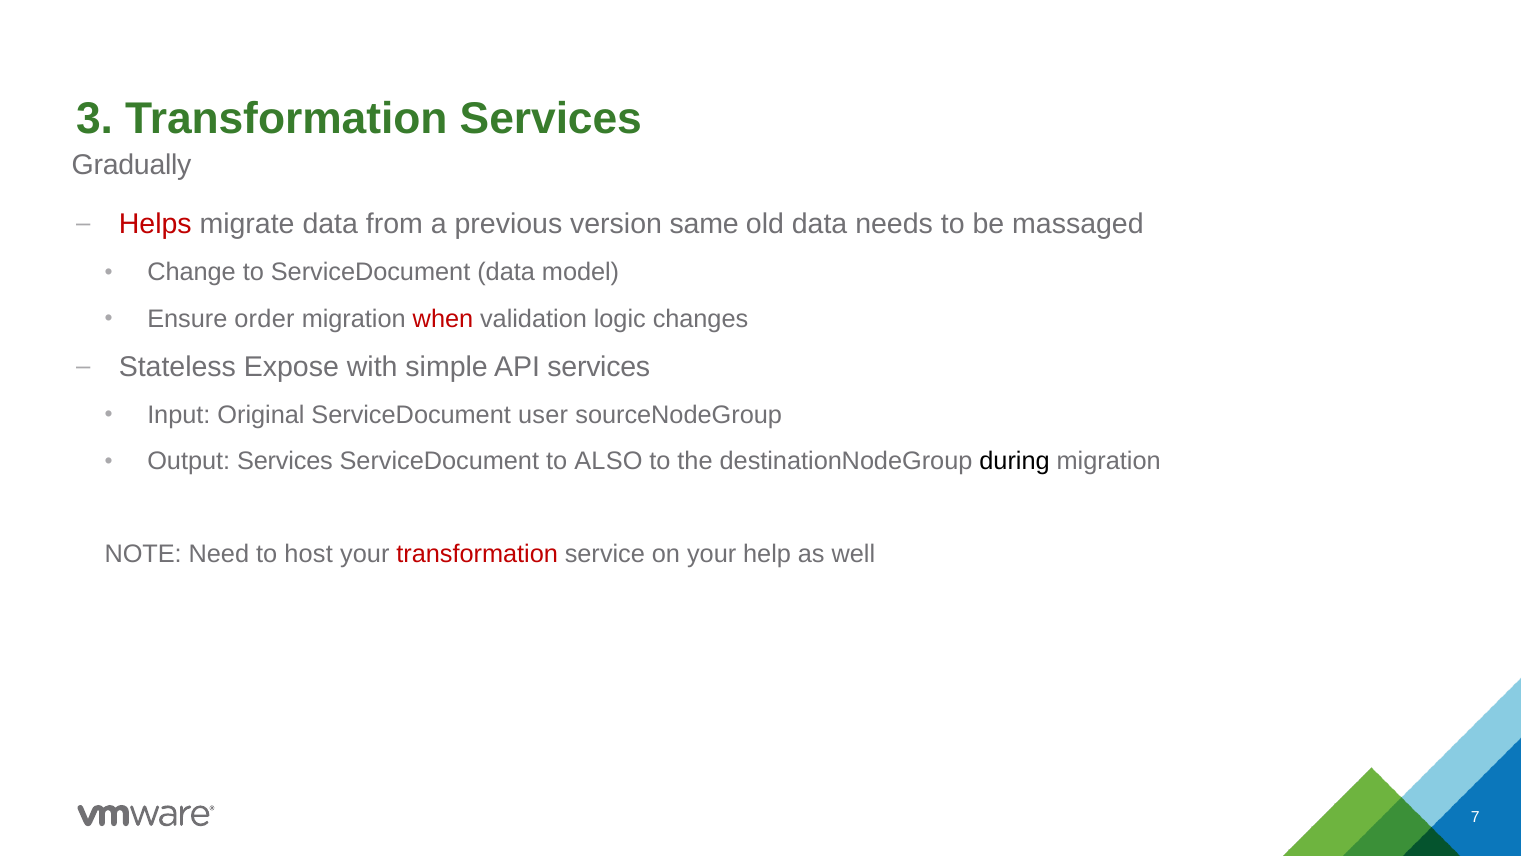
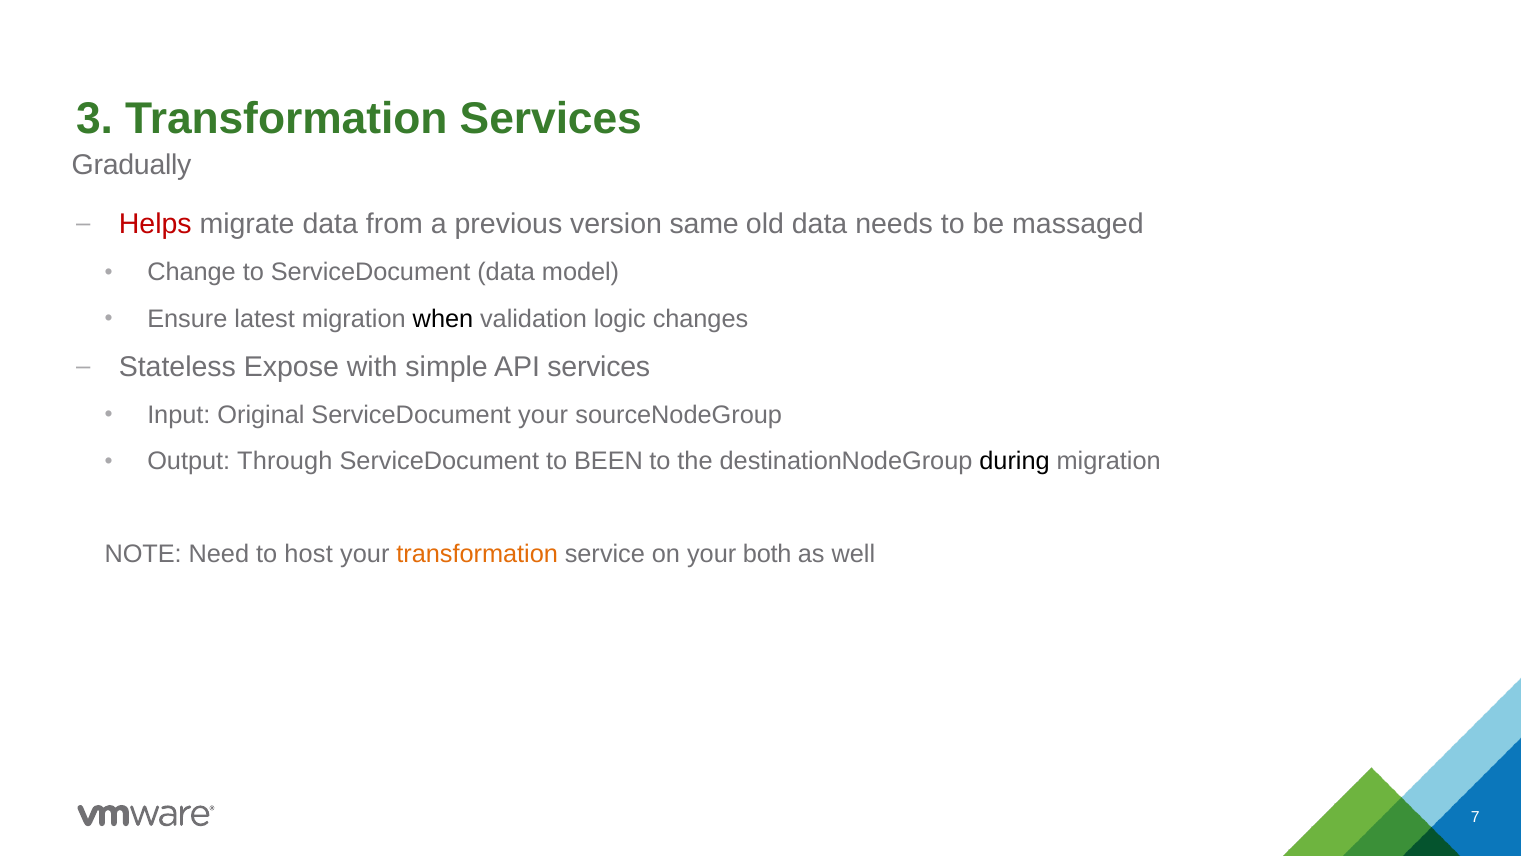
order: order -> latest
when colour: red -> black
ServiceDocument user: user -> your
Output Services: Services -> Through
ALSO: ALSO -> BEEN
transformation at (477, 554) colour: red -> orange
help: help -> both
